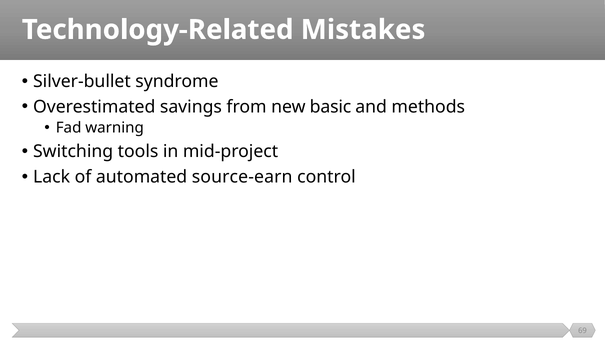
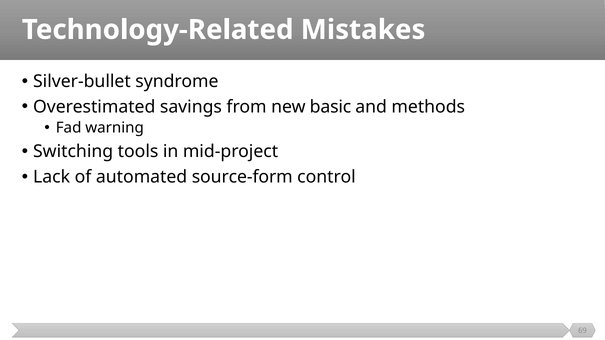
source-earn: source-earn -> source-form
